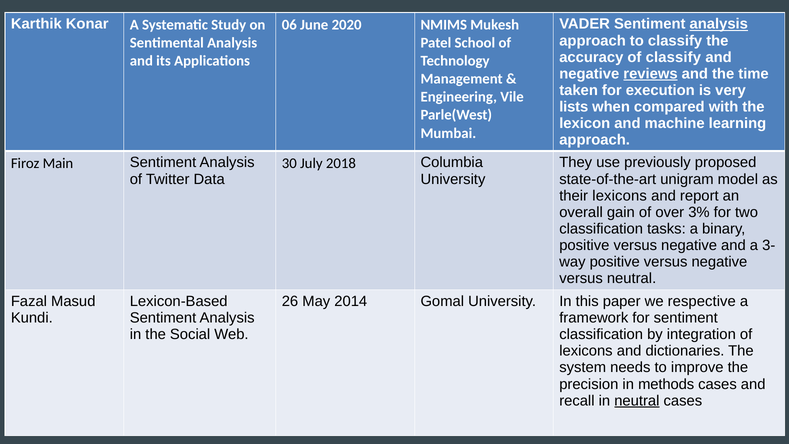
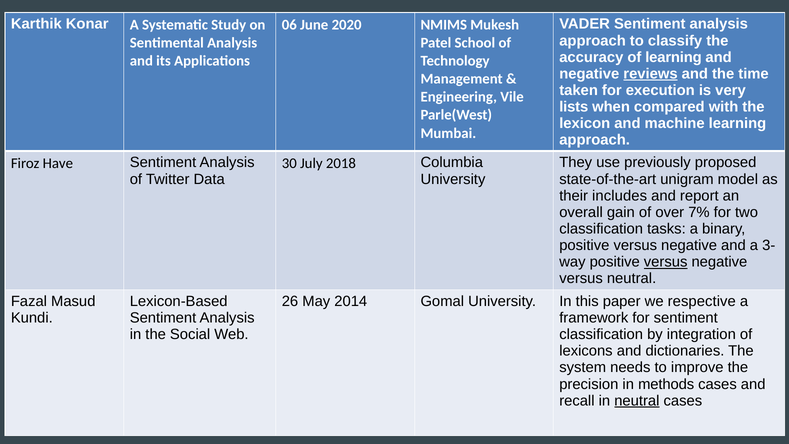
analysis at (719, 24) underline: present -> none
of classify: classify -> learning
Main: Main -> Have
their lexicons: lexicons -> includes
3%: 3% -> 7%
versus at (666, 262) underline: none -> present
